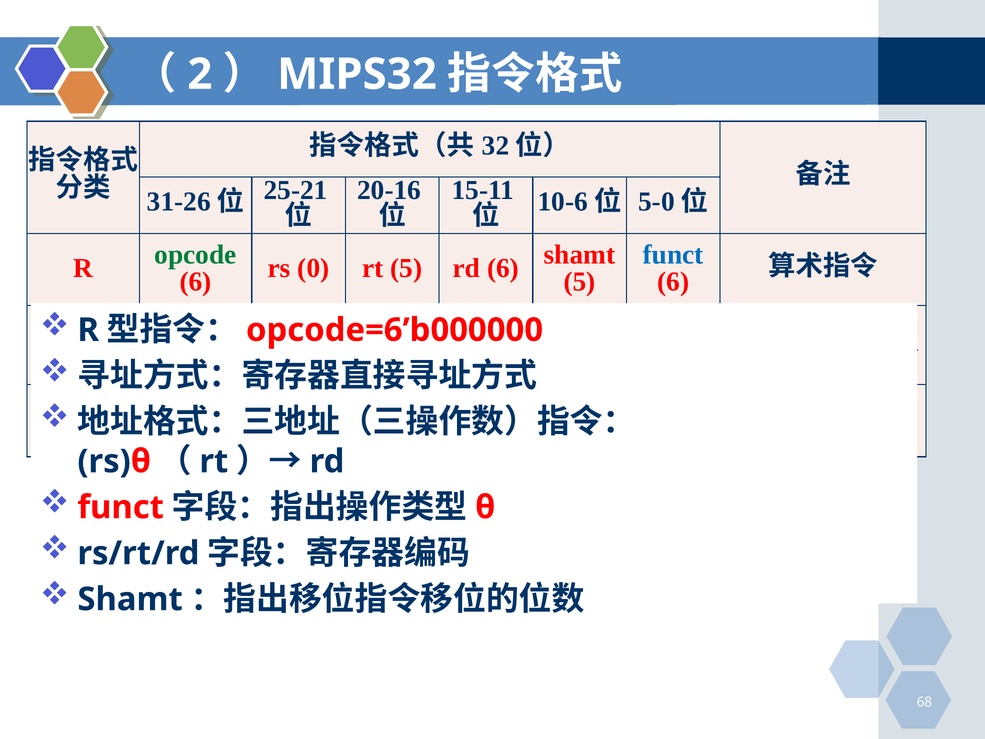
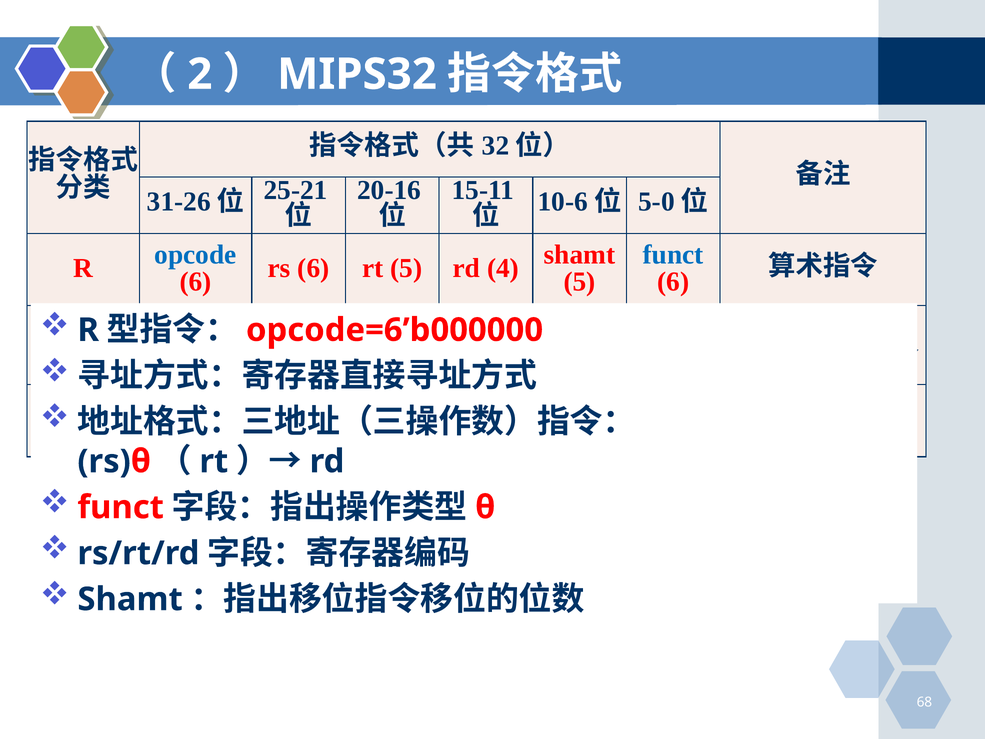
opcode at (196, 254) colour: green -> blue
rs 0: 0 -> 6
rd 6: 6 -> 4
